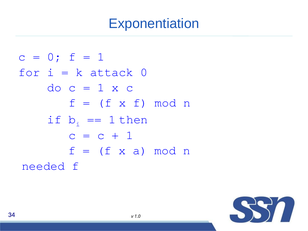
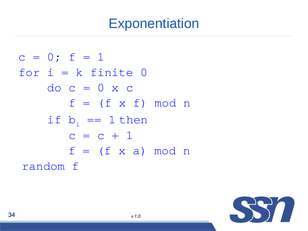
attack: attack -> finite
1 at (101, 87): 1 -> 0
needed: needed -> random
